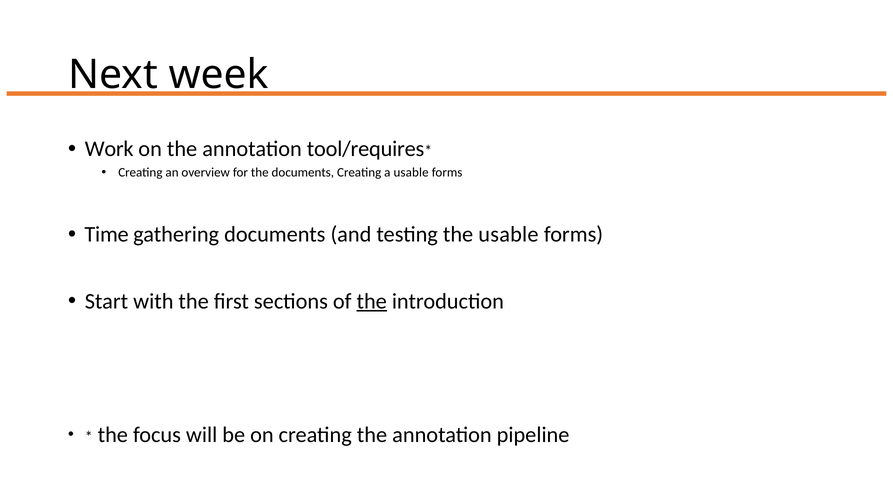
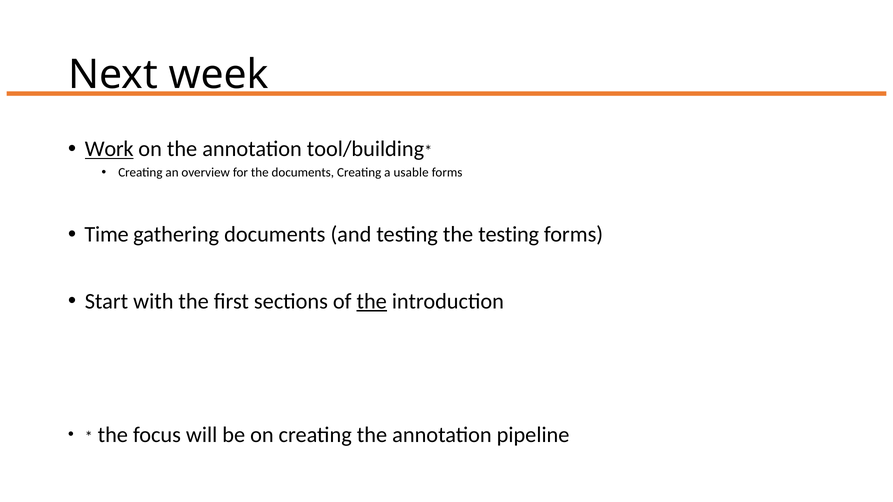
Work underline: none -> present
tool/requires: tool/requires -> tool/building
the usable: usable -> testing
